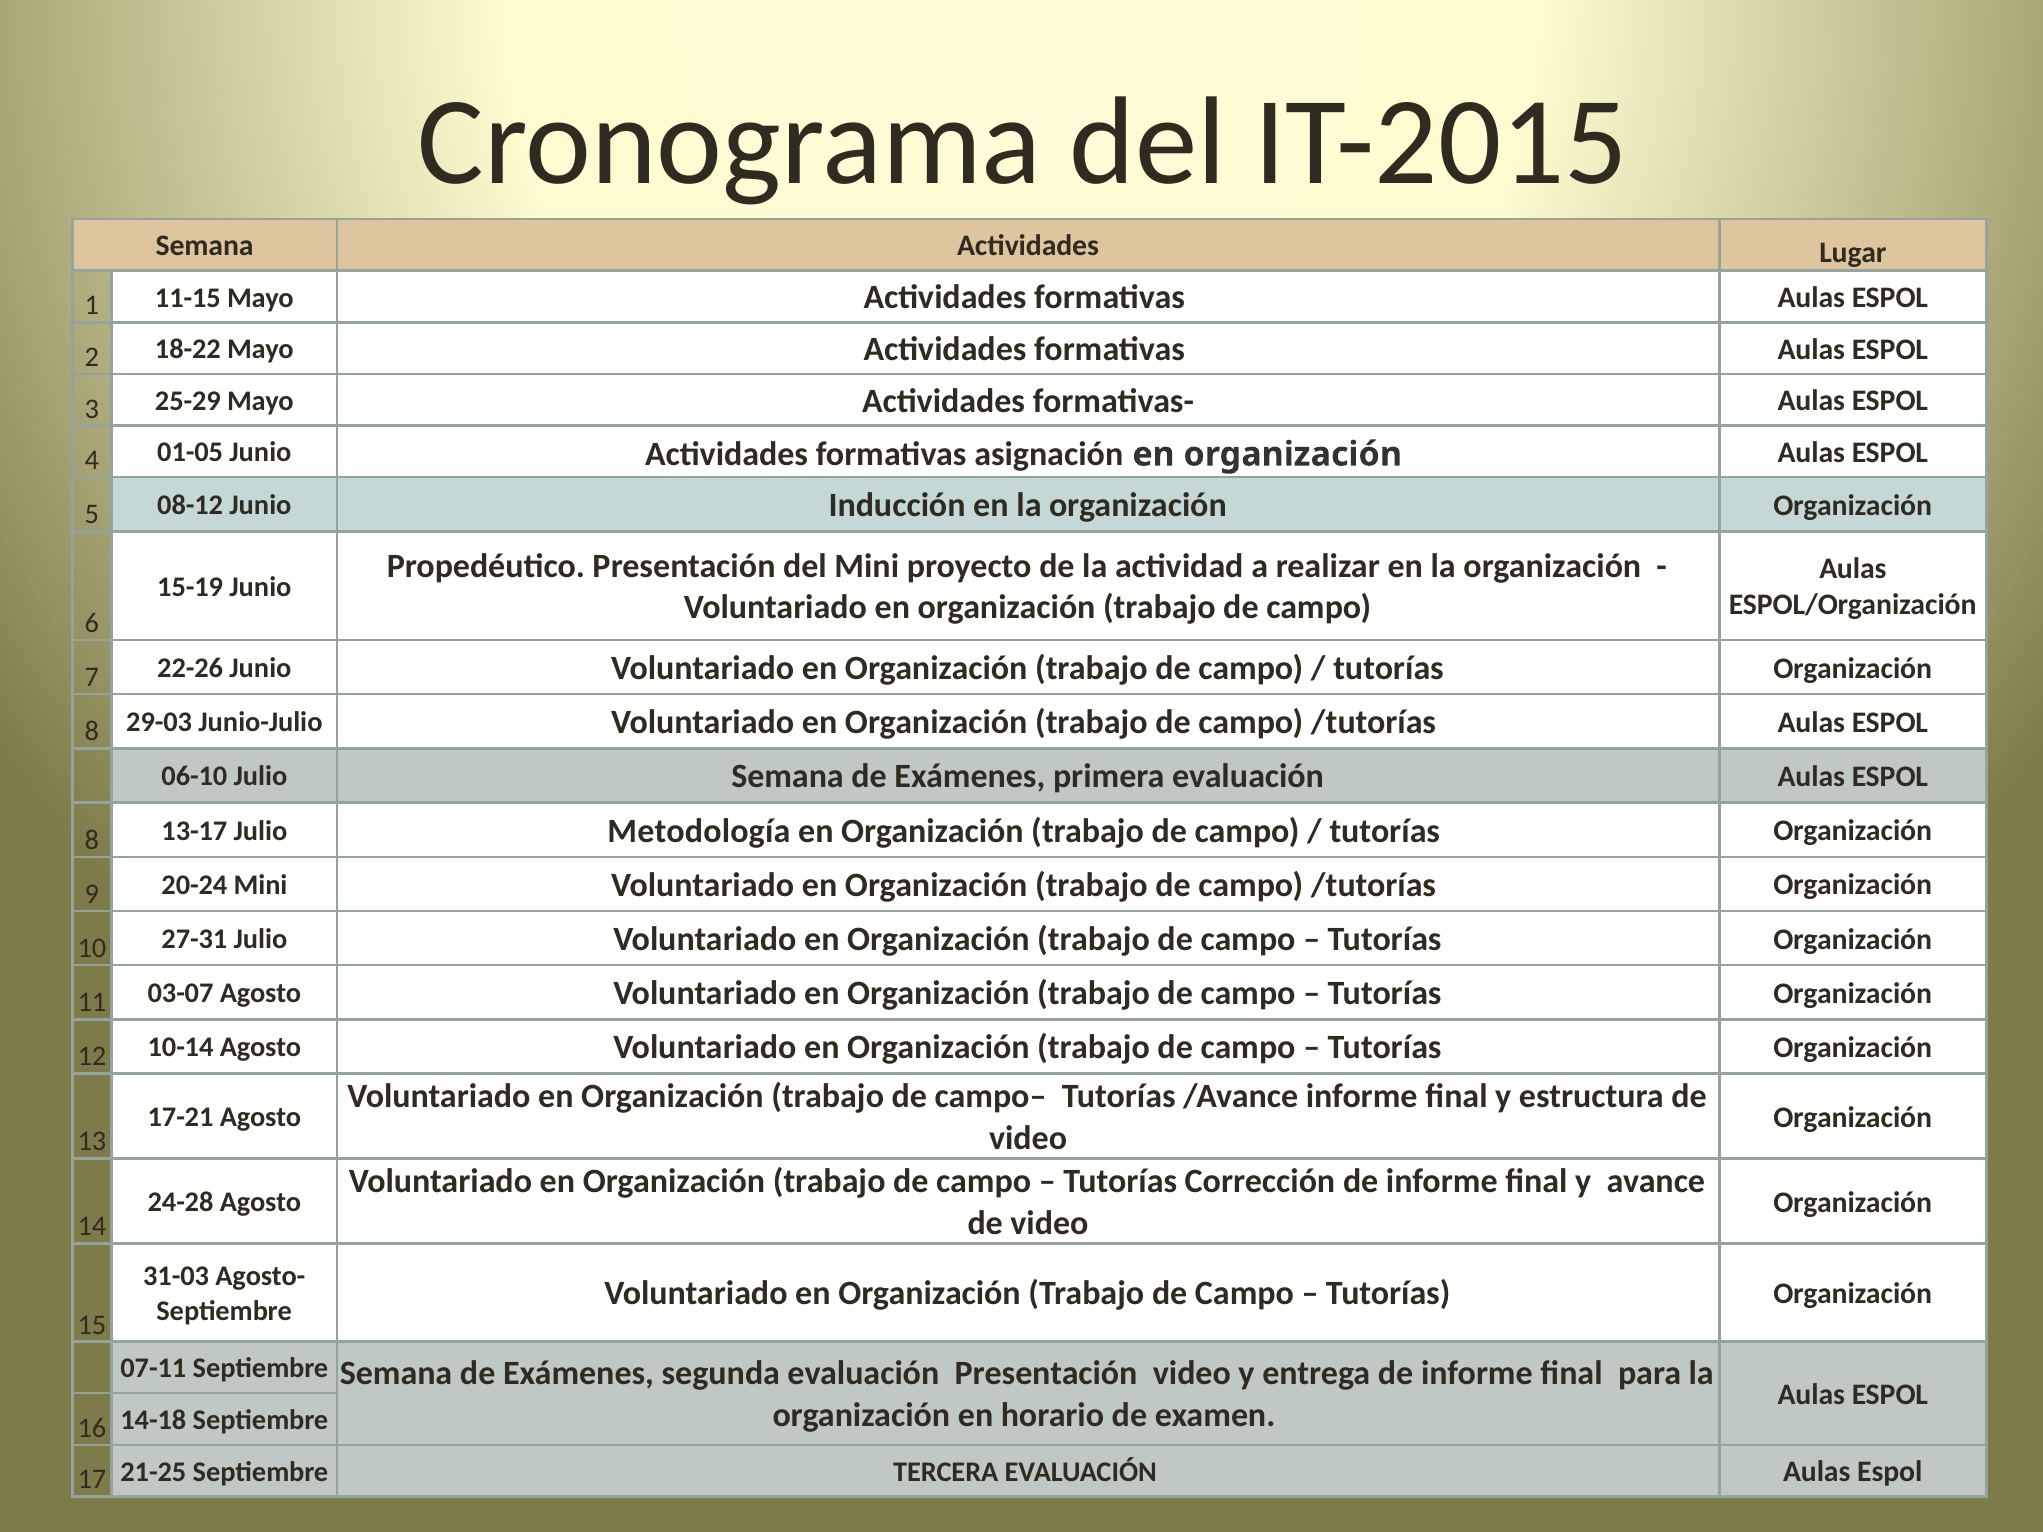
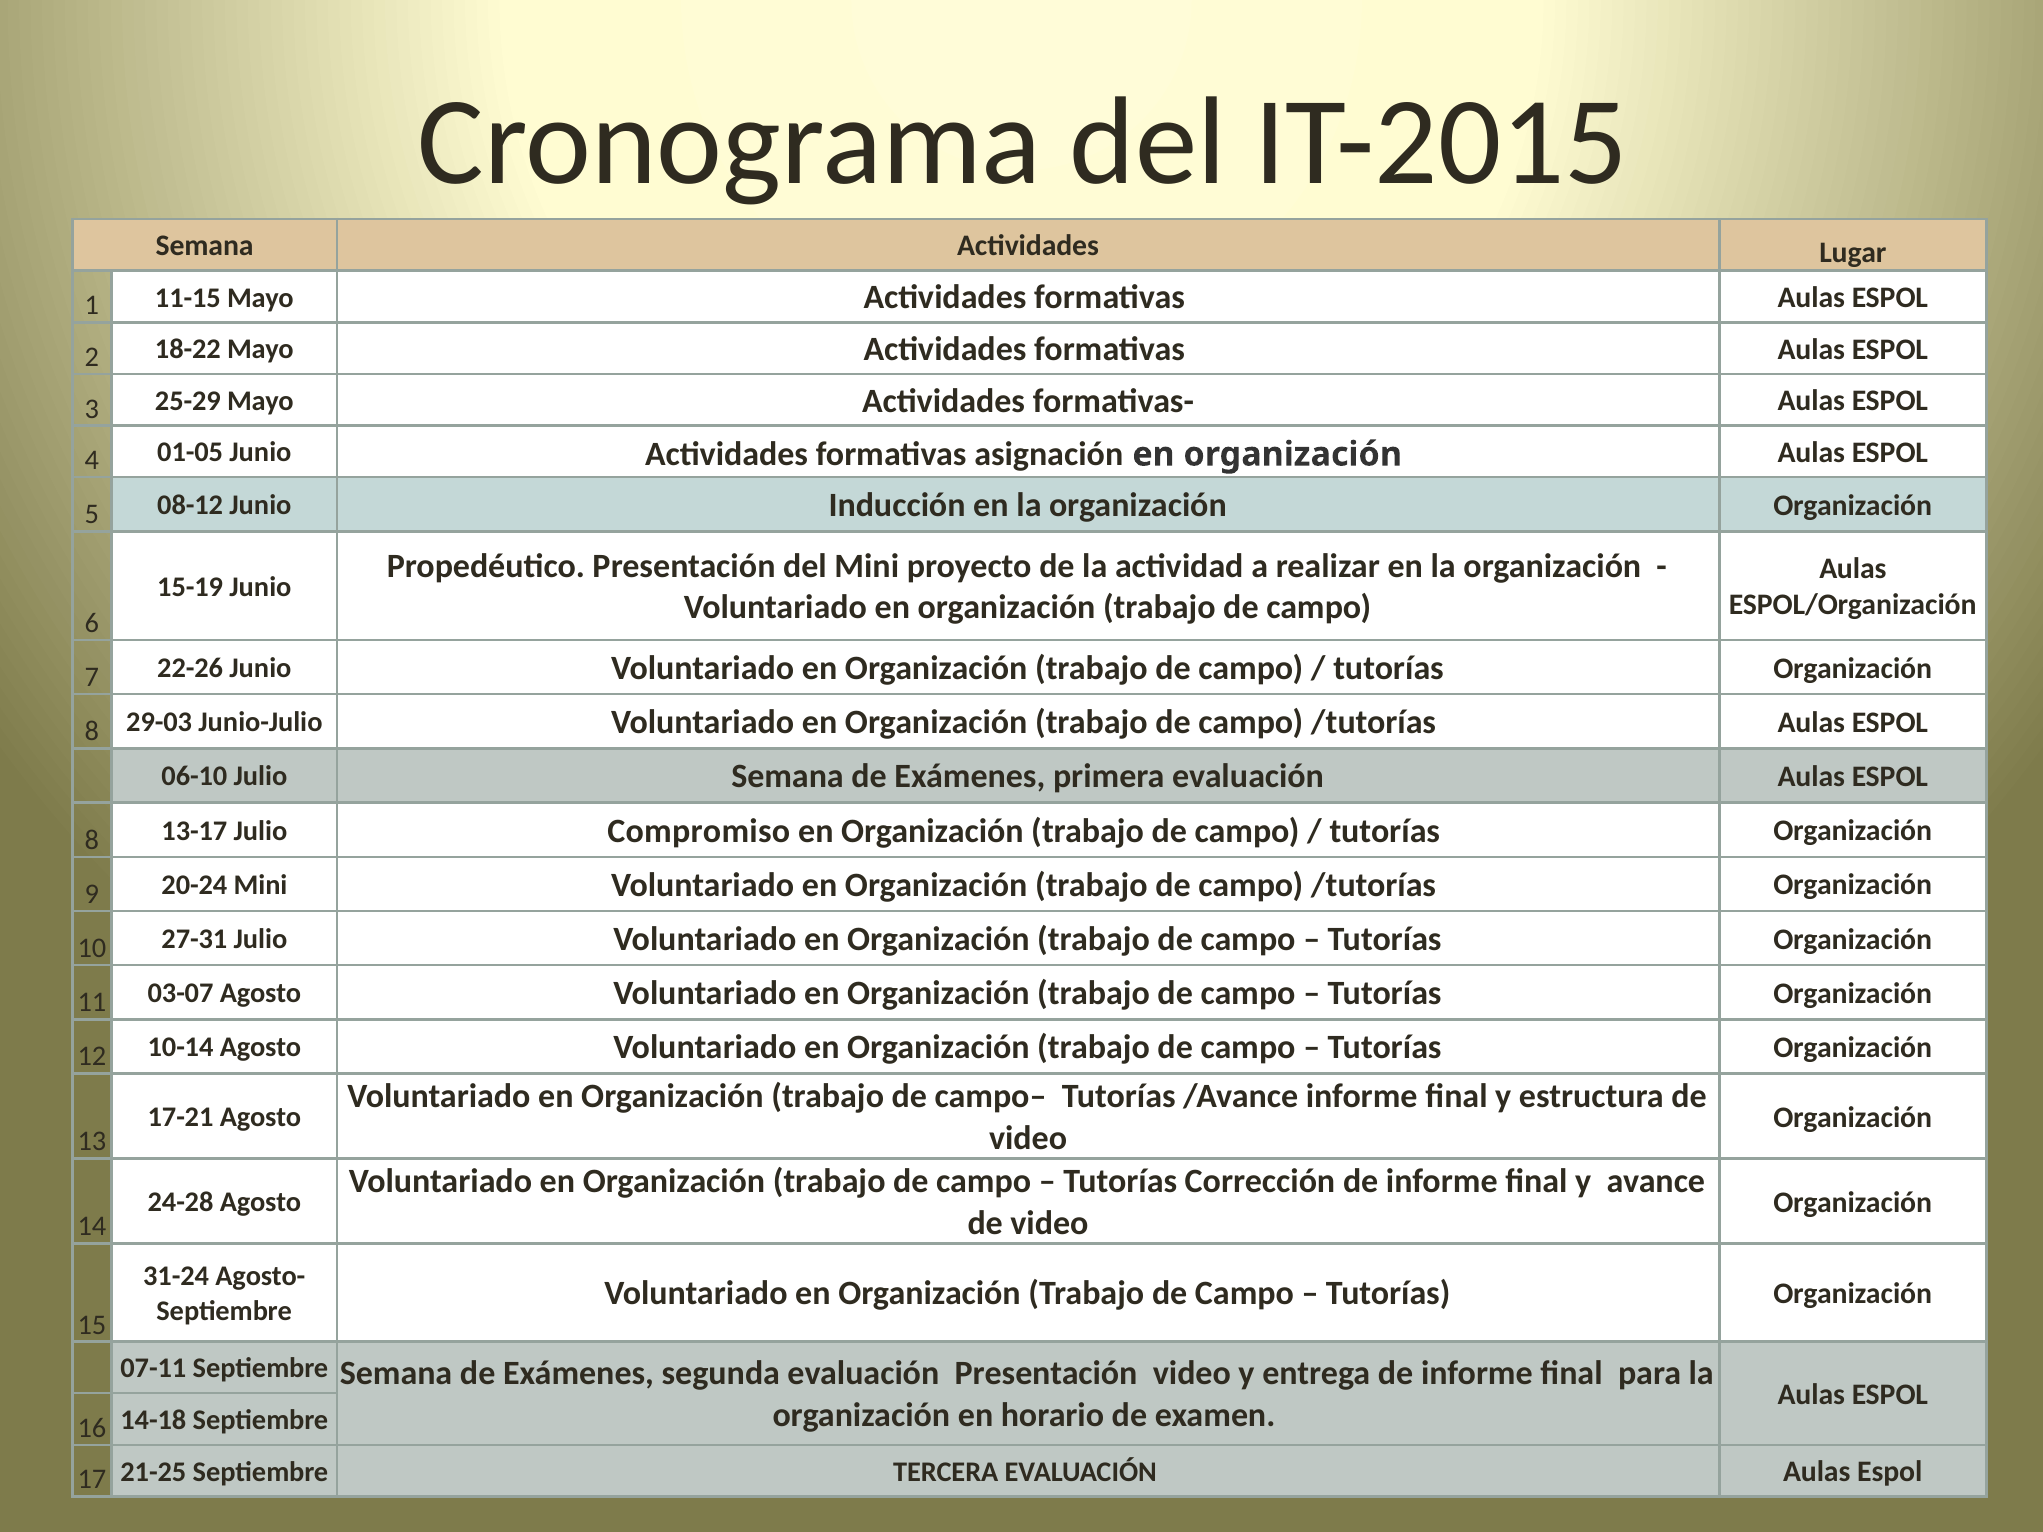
Metodología: Metodología -> Compromiso
31-03: 31-03 -> 31-24
